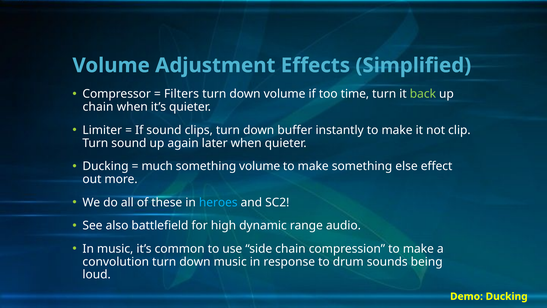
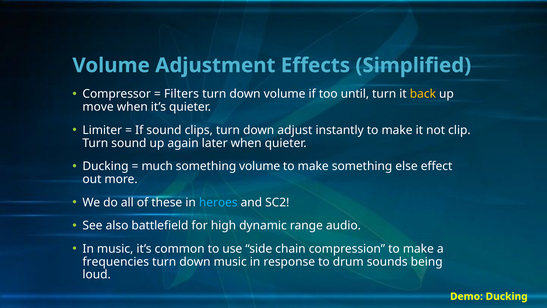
time: time -> until
back colour: light green -> yellow
chain at (98, 107): chain -> move
buffer: buffer -> adjust
convolution: convolution -> frequencies
